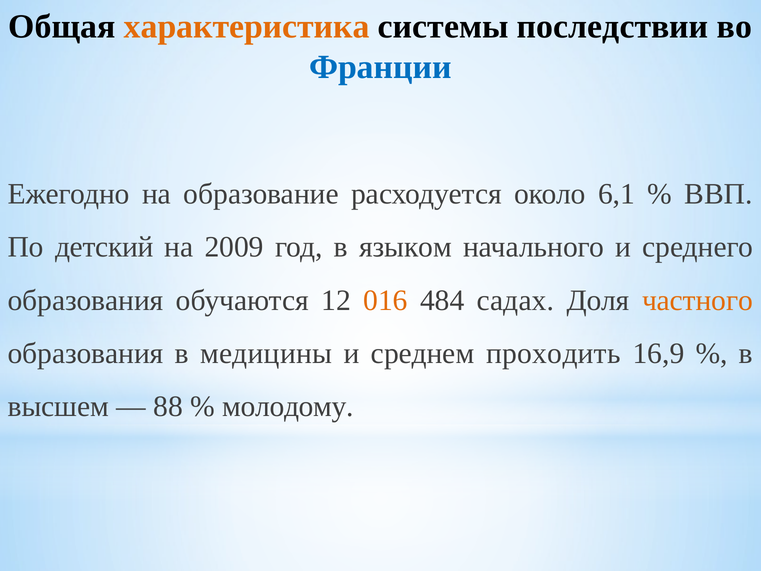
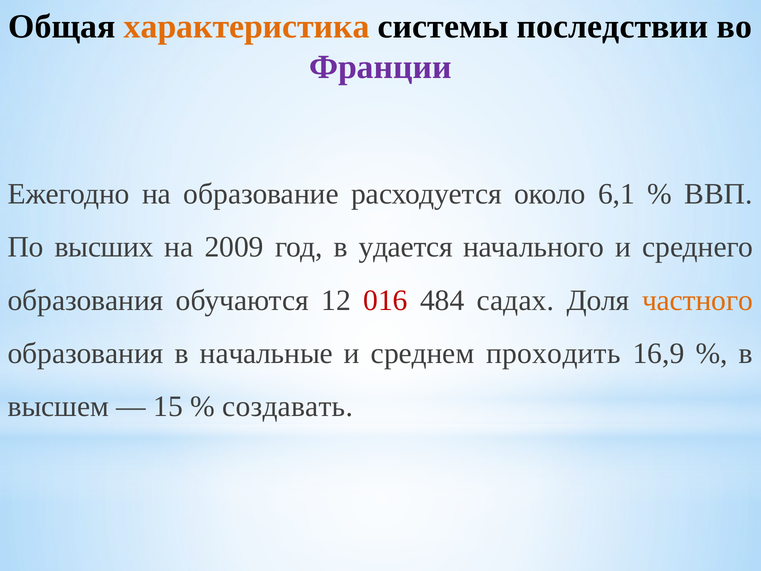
Франции colour: blue -> purple
детский: детский -> высших
языком: языком -> удается
016 colour: orange -> red
медицины: медицины -> начальные
88: 88 -> 15
молодому: молодому -> создавать
